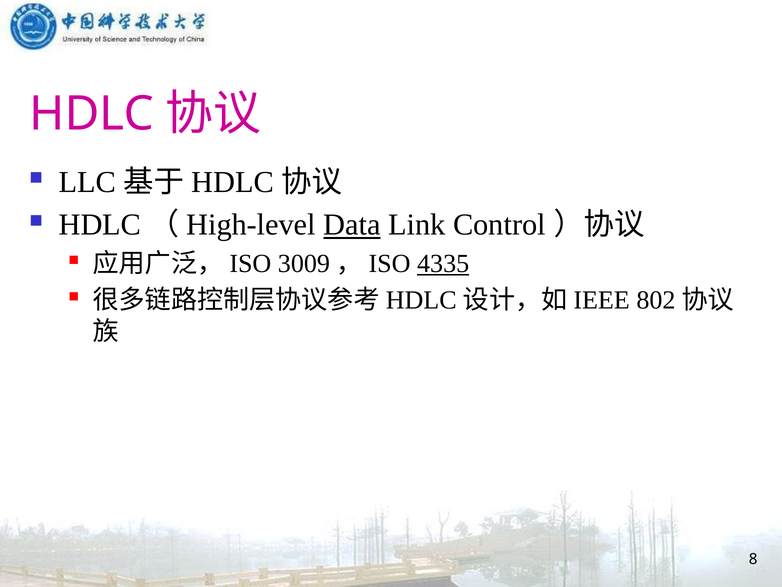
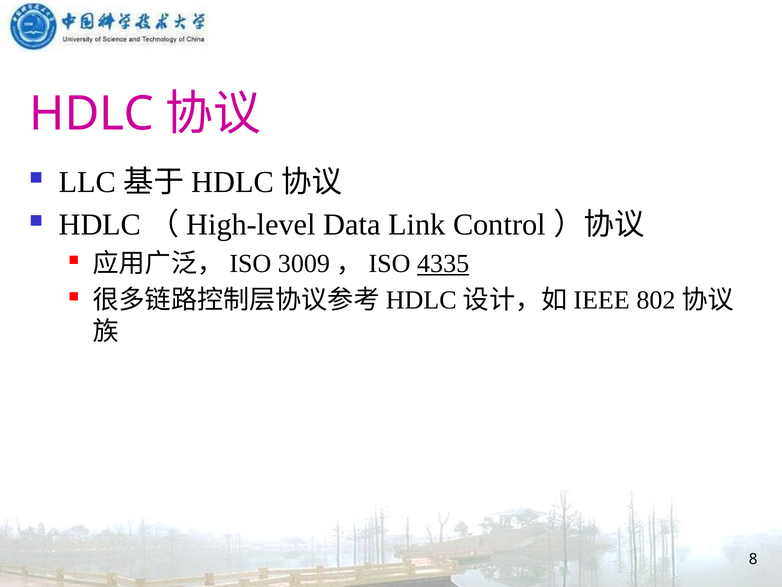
Data underline: present -> none
